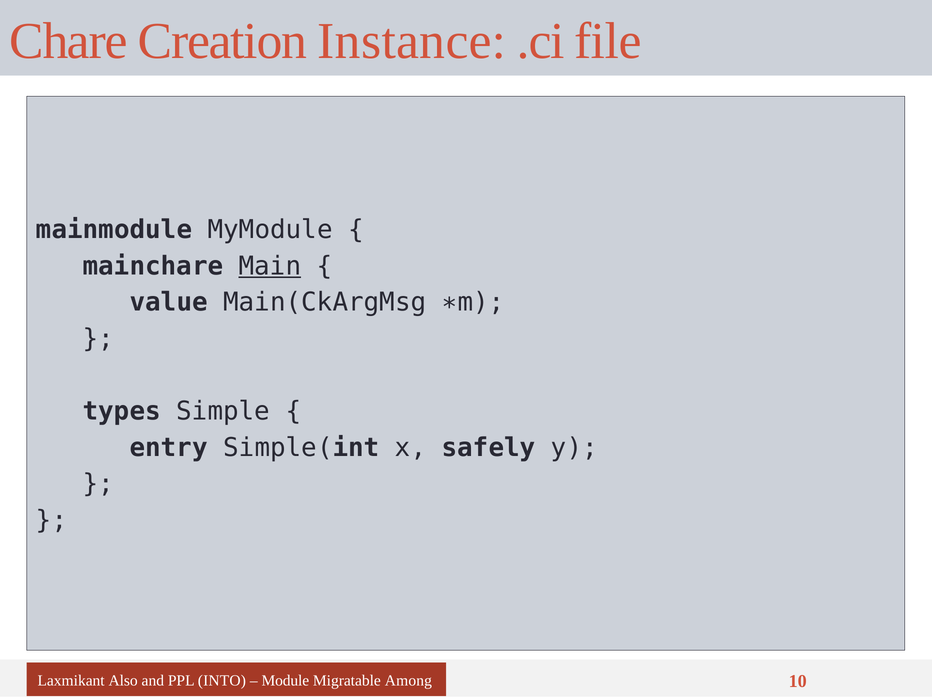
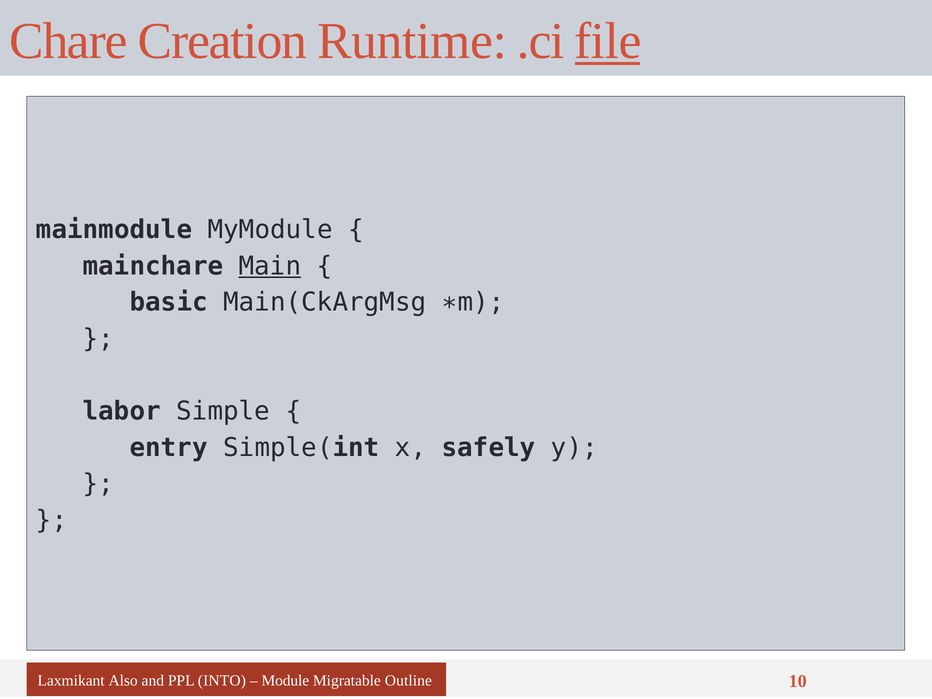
Instance: Instance -> Runtime
file underline: none -> present
value: value -> basic
types: types -> labor
Among: Among -> Outline
